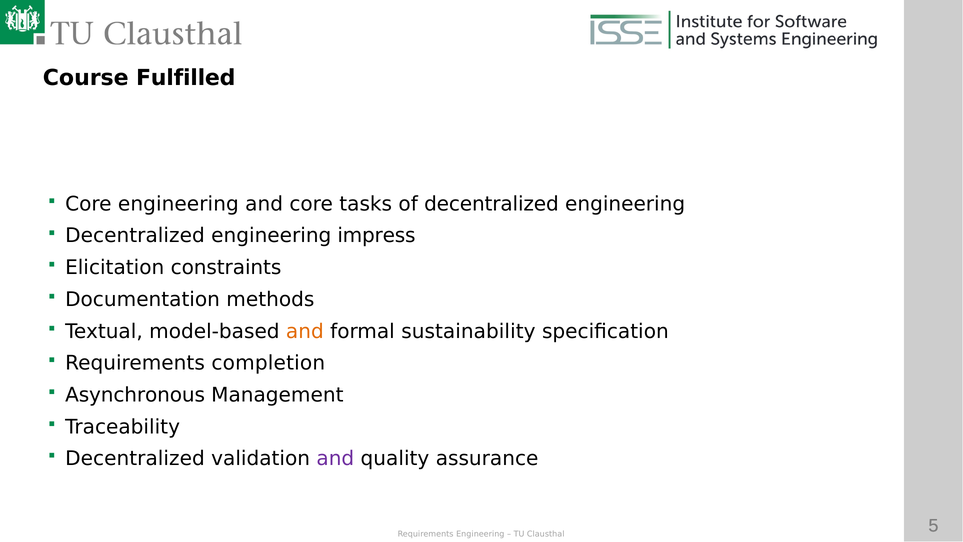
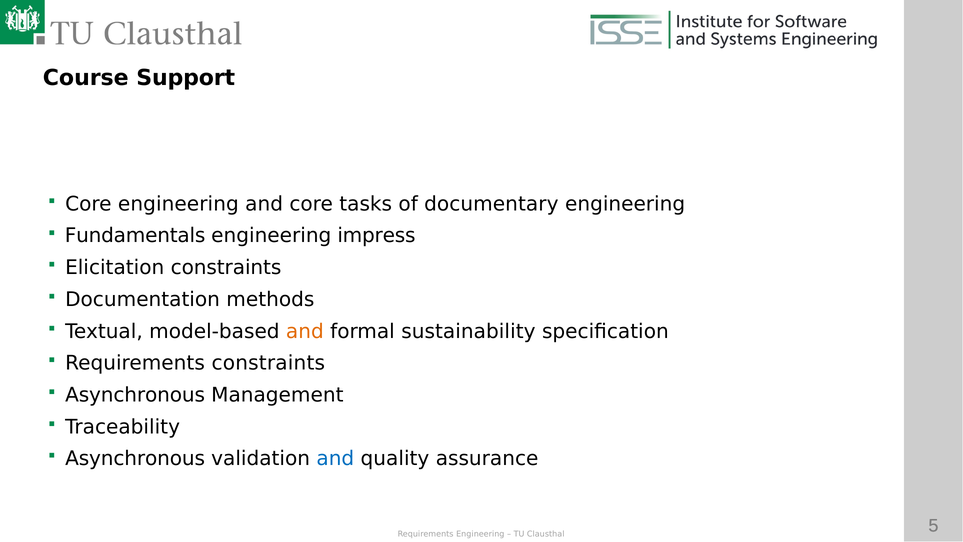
Fulfilled: Fulfilled -> Support
of decentralized: decentralized -> documentary
Decentralized at (135, 236): Decentralized -> Fundamentals
Requirements completion: completion -> constraints
Decentralized at (135, 458): Decentralized -> Asynchronous
and at (335, 458) colour: purple -> blue
